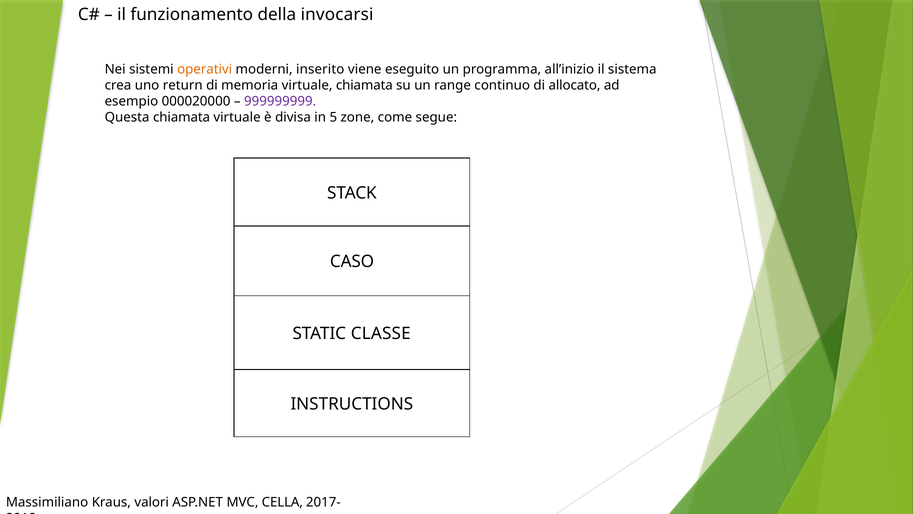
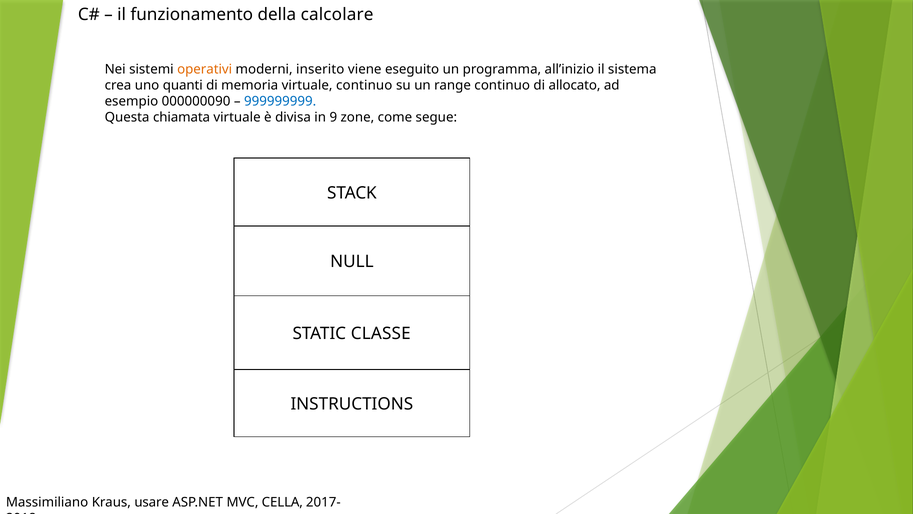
invocarsi: invocarsi -> calcolare
return: return -> quanti
virtuale chiamata: chiamata -> continuo
000020000: 000020000 -> 000000090
999999999 colour: purple -> blue
5: 5 -> 9
CASO: CASO -> NULL
valori: valori -> usare
